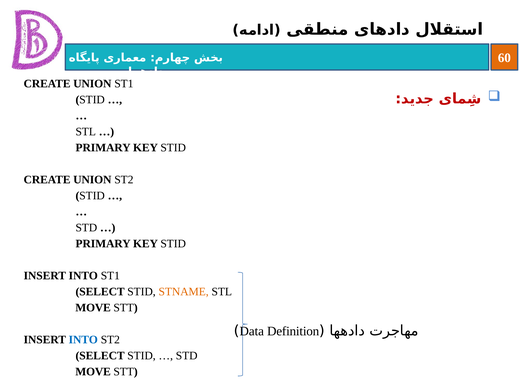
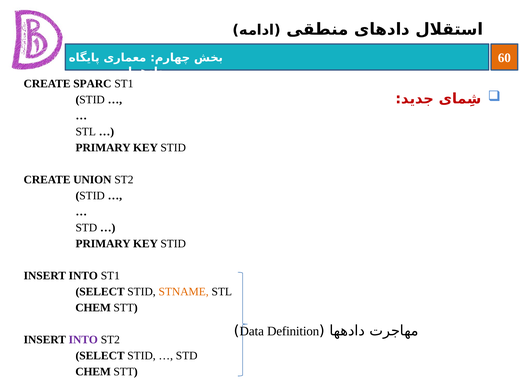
UNION at (92, 84): UNION -> SPARC
MOVE at (93, 308): MOVE -> CHEM
INTO at (83, 340) colour: blue -> purple
MOVE at (93, 372): MOVE -> CHEM
